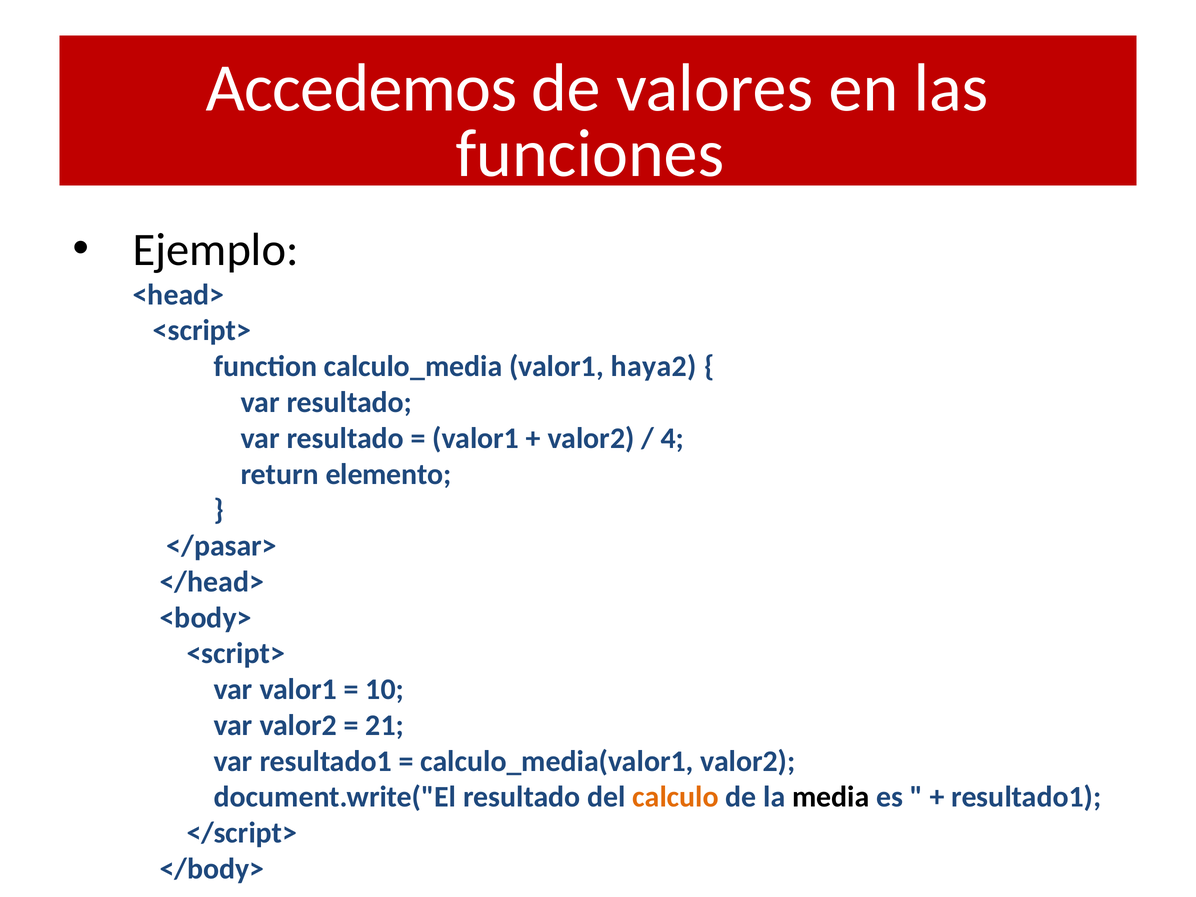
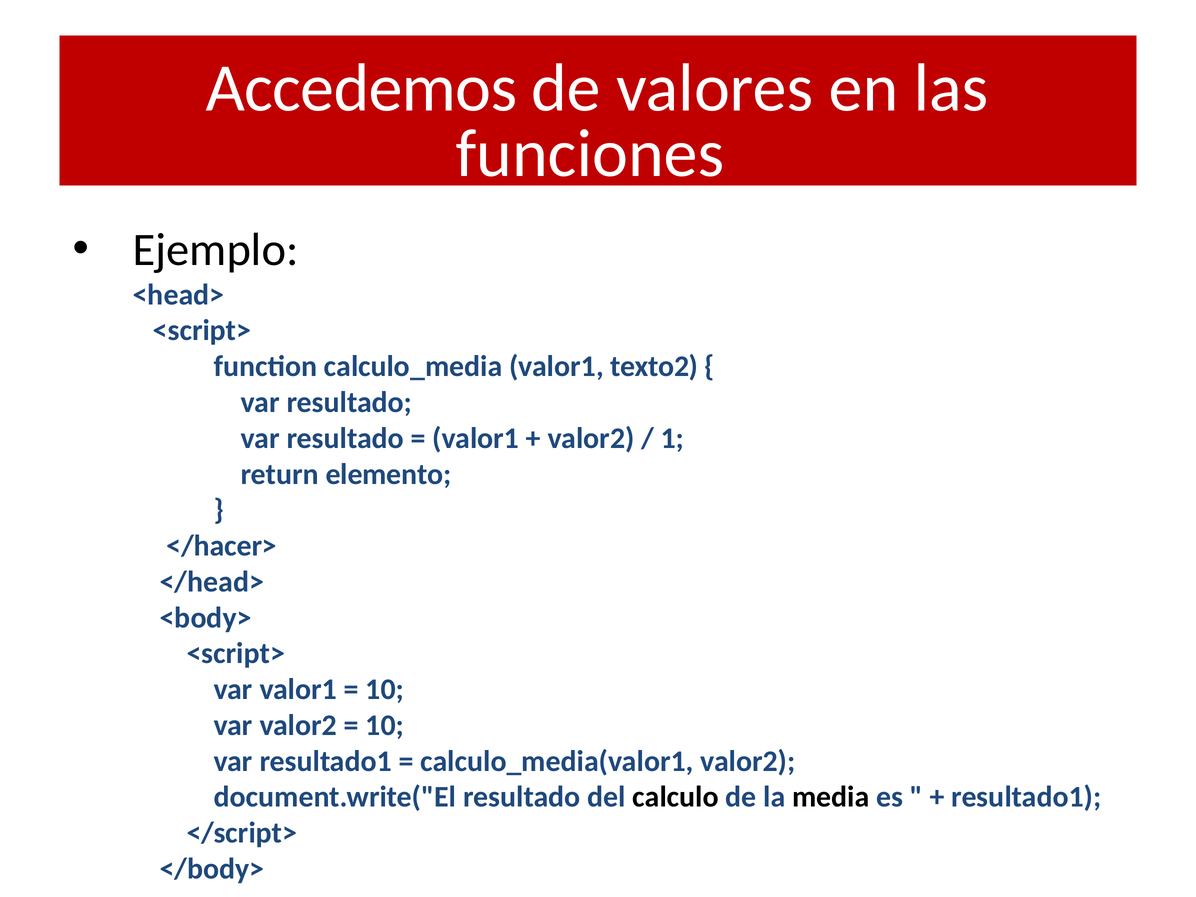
haya2: haya2 -> texto2
4: 4 -> 1
</pasar>: </pasar> -> </hacer>
21 at (385, 725): 21 -> 10
calculo colour: orange -> black
